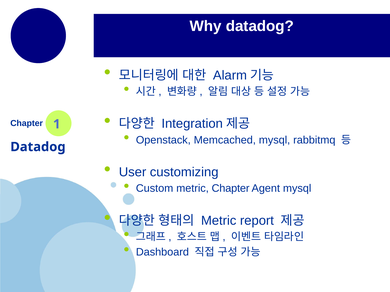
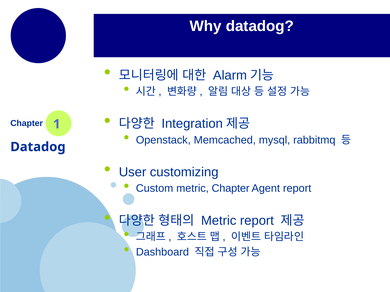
Agent mysql: mysql -> report
